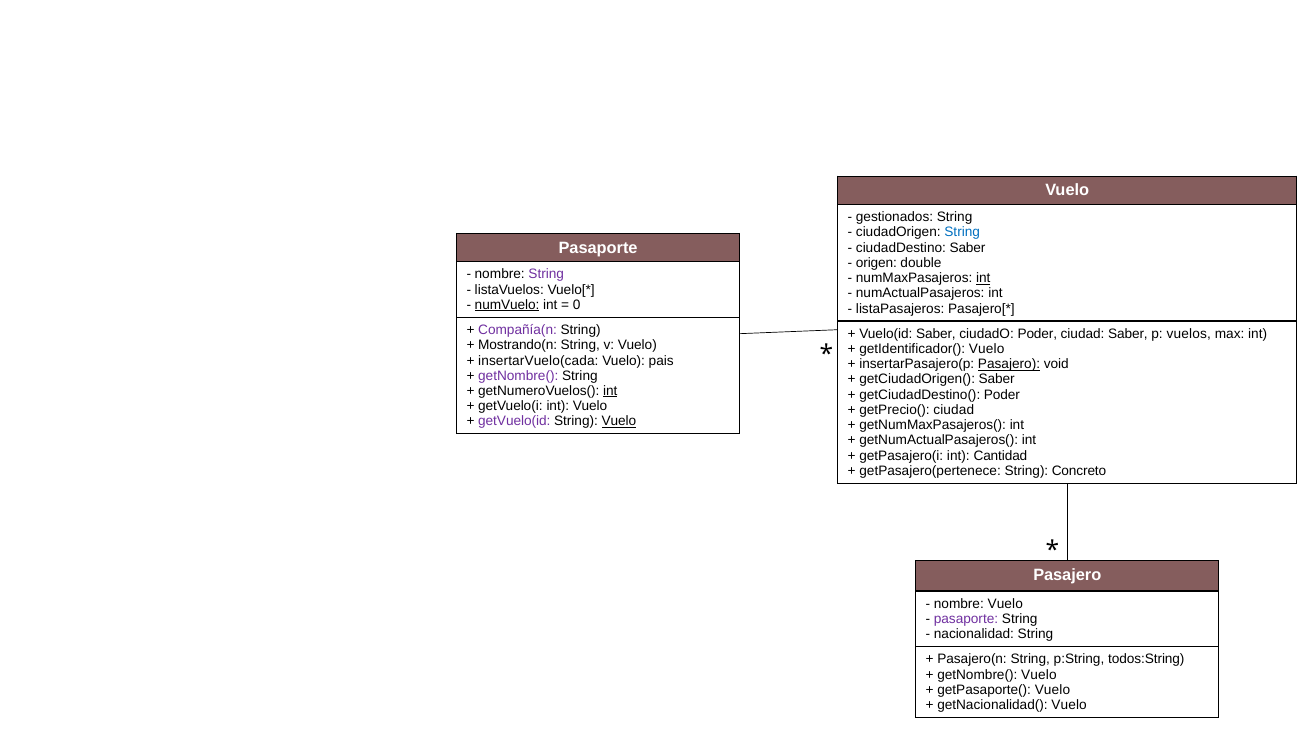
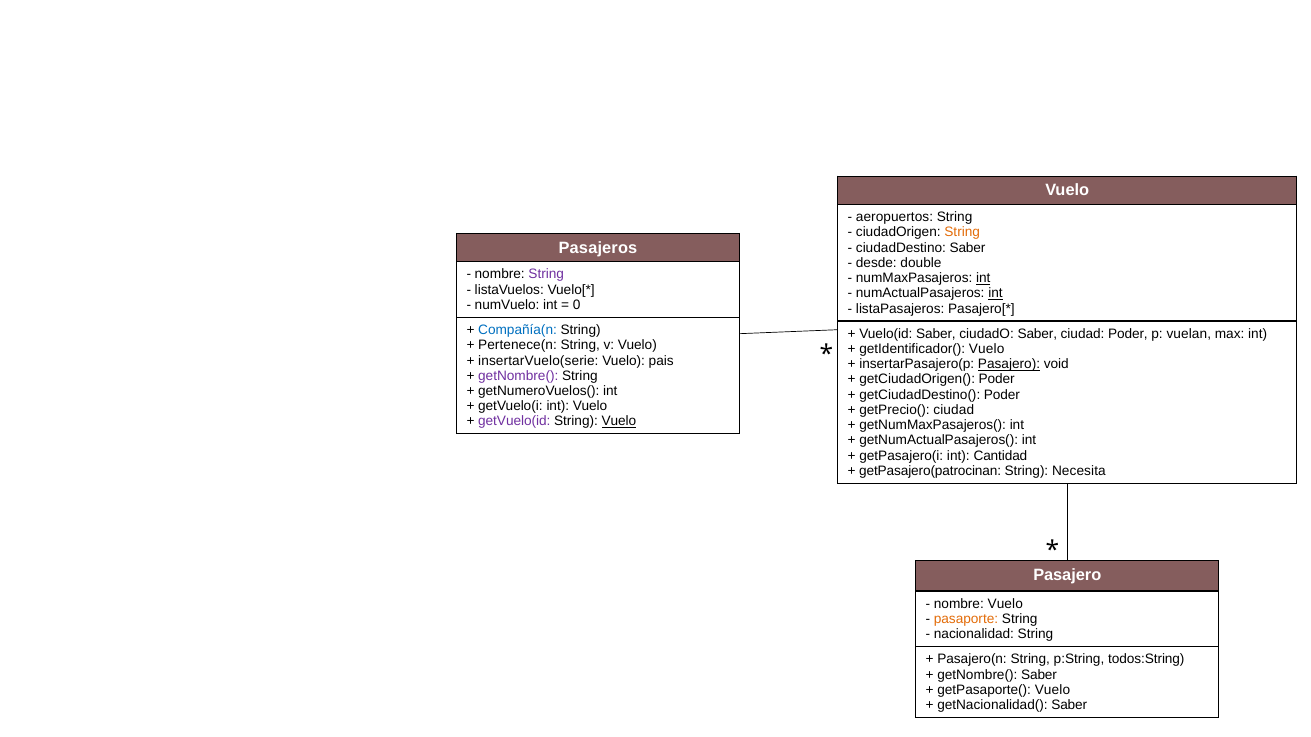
gestionados: gestionados -> aeropuertos
String at (962, 232) colour: blue -> orange
Pasaporte at (598, 248): Pasaporte -> Pasajeros
origen: origen -> desde
int at (995, 293) underline: none -> present
numVuelo underline: present -> none
Compañía(n colour: purple -> blue
ciudadO Poder: Poder -> Saber
ciudad Saber: Saber -> Poder
vuelos: vuelos -> vuelan
Mostrando(n: Mostrando(n -> Pertenece(n
insertarVuelo(cada: insertarVuelo(cada -> insertarVuelo(serie
getCiudadOrigen( Saber: Saber -> Poder
int at (610, 391) underline: present -> none
getPasajero(pertenece: getPasajero(pertenece -> getPasajero(patrocinan
Concreto: Concreto -> Necesita
pasaporte at (966, 619) colour: purple -> orange
getNombre( Vuelo: Vuelo -> Saber
getNacionalidad( Vuelo: Vuelo -> Saber
